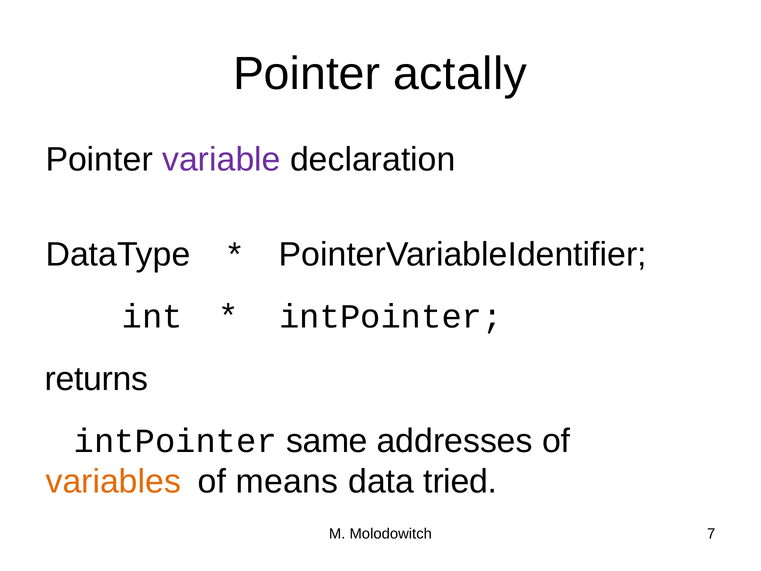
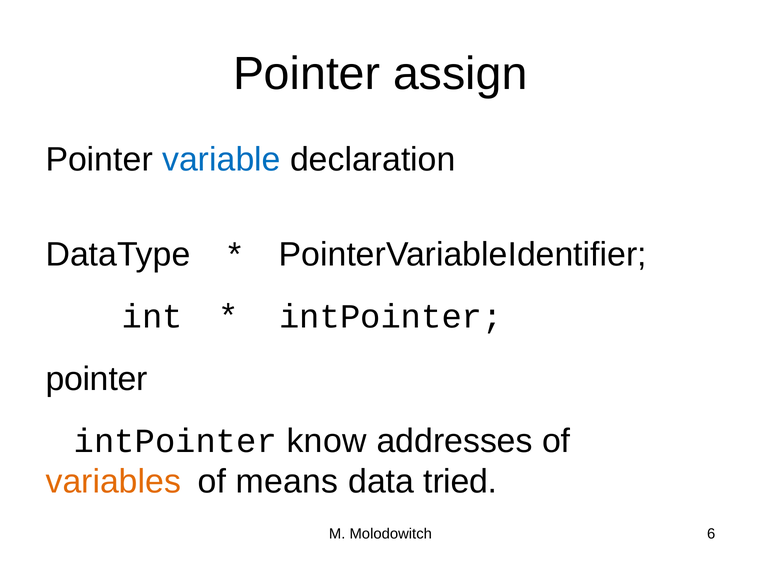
actally: actally -> assign
variable colour: purple -> blue
returns at (97, 379): returns -> pointer
same: same -> know
7: 7 -> 6
